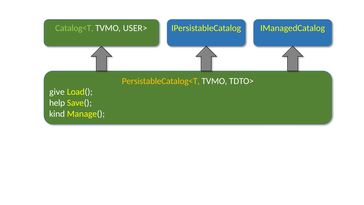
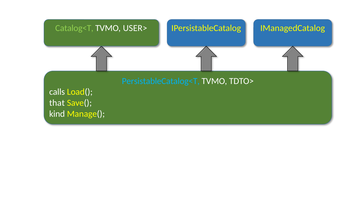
PersistableCatalog<T colour: yellow -> light blue
give: give -> calls
help: help -> that
